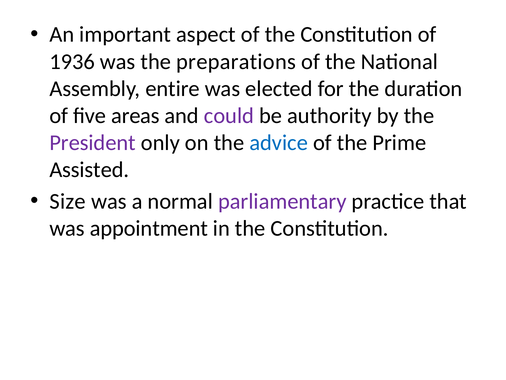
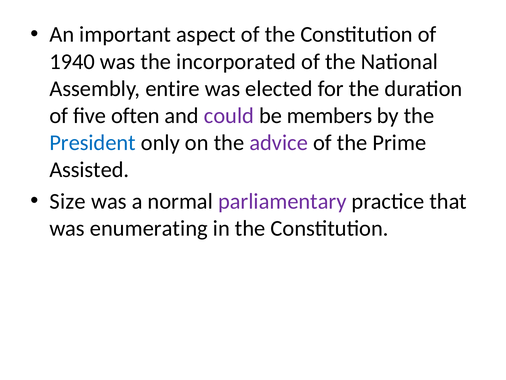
1936: 1936 -> 1940
preparations: preparations -> incorporated
areas: areas -> often
authority: authority -> members
President colour: purple -> blue
advice colour: blue -> purple
appointment: appointment -> enumerating
